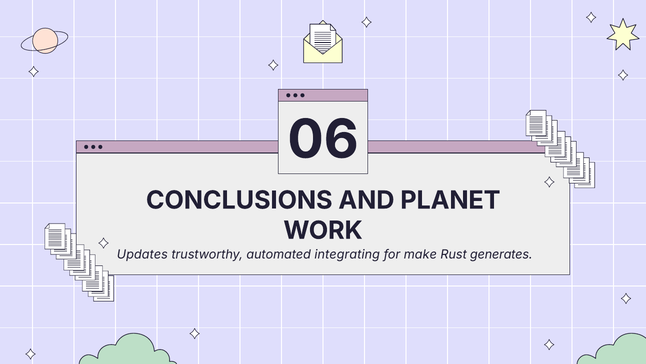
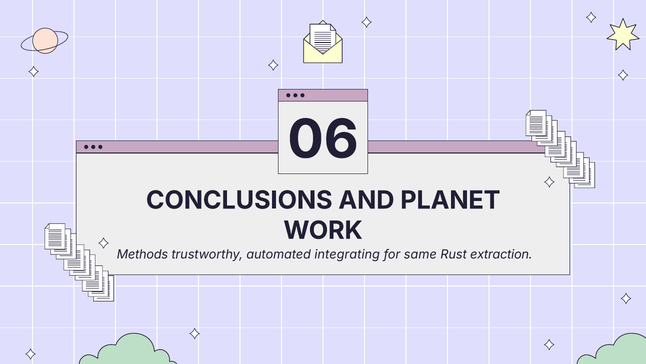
Updates: Updates -> Methods
make: make -> same
generates: generates -> extraction
